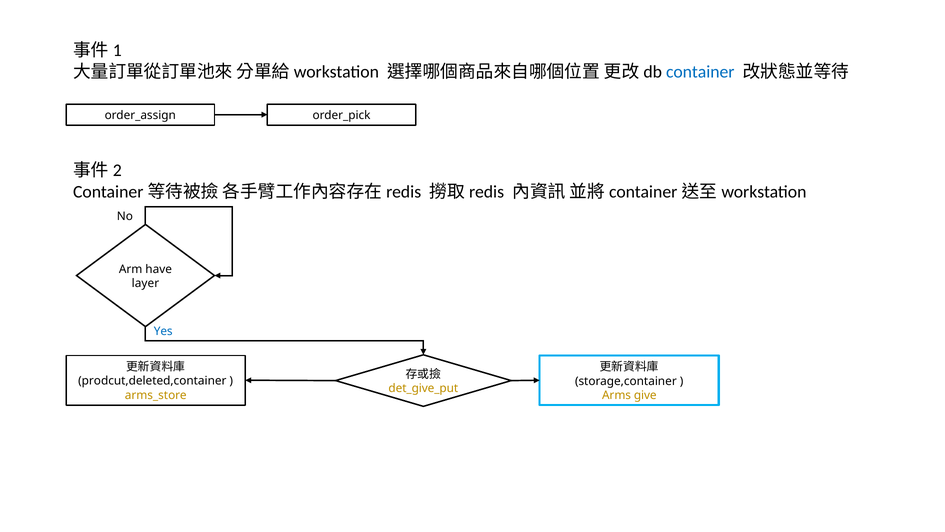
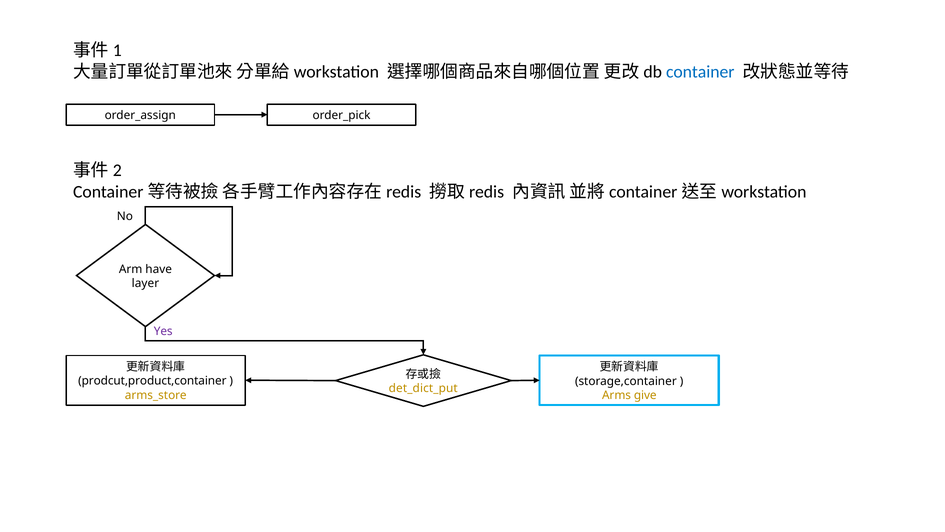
Yes colour: blue -> purple
prodcut,deleted,container: prodcut,deleted,container -> prodcut,product,container
det_give_put: det_give_put -> det_dict_put
